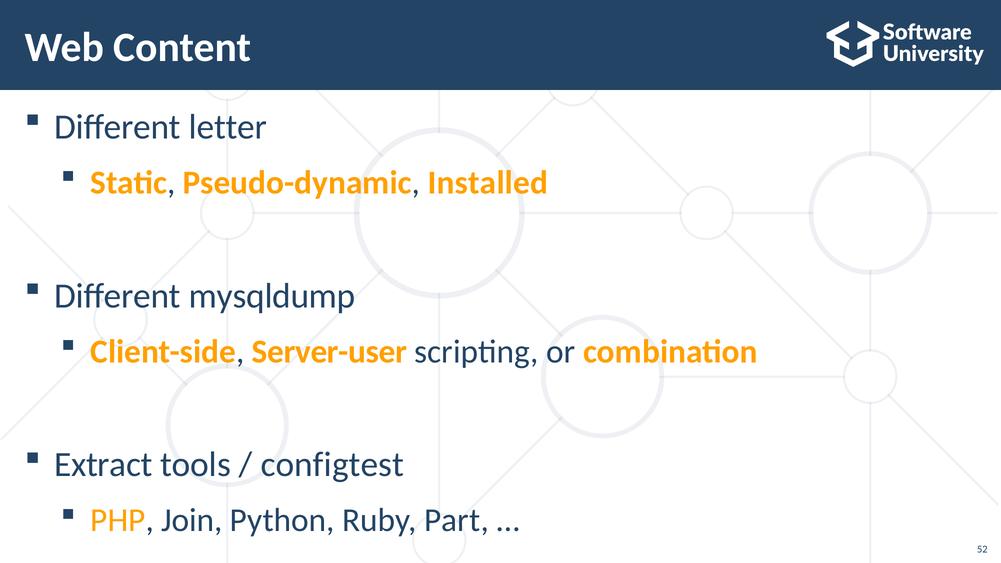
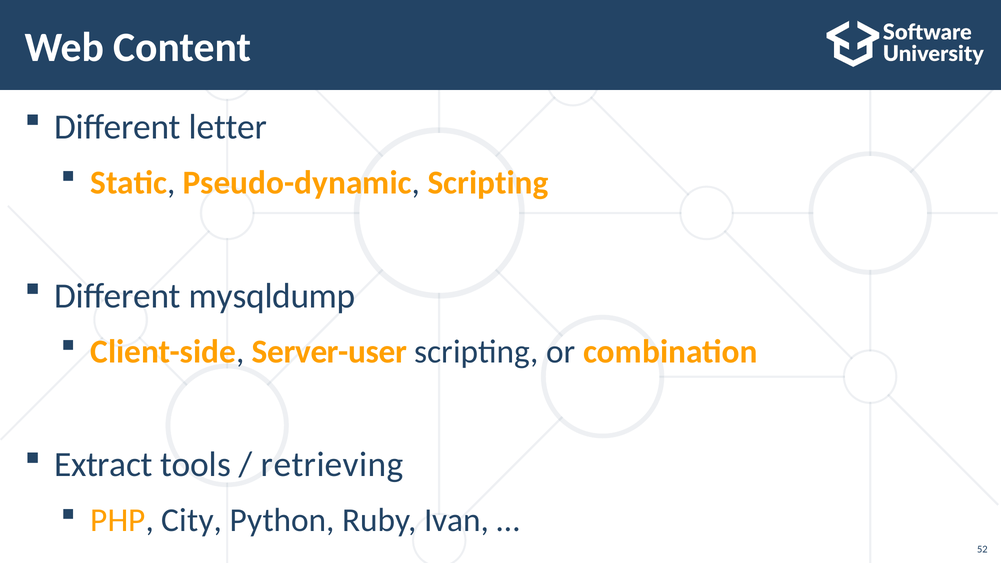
Pseudo-dynamic Installed: Installed -> Scripting
configtest: configtest -> retrieving
Join: Join -> City
Part: Part -> Ivan
